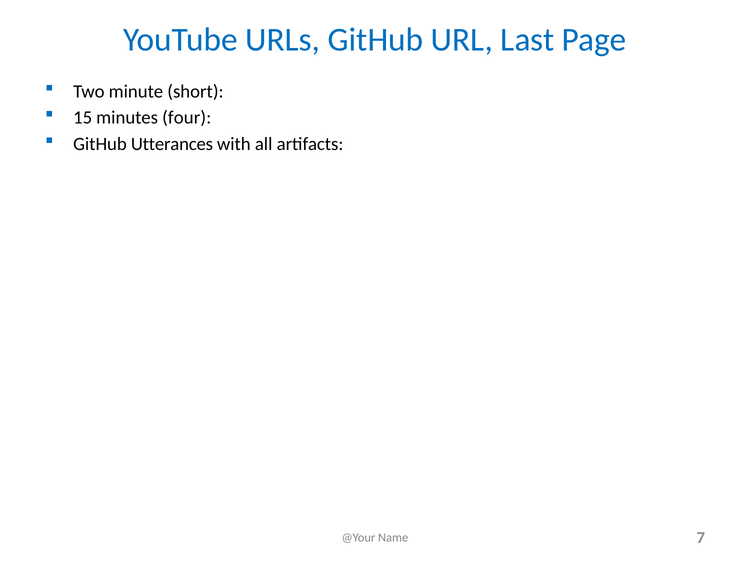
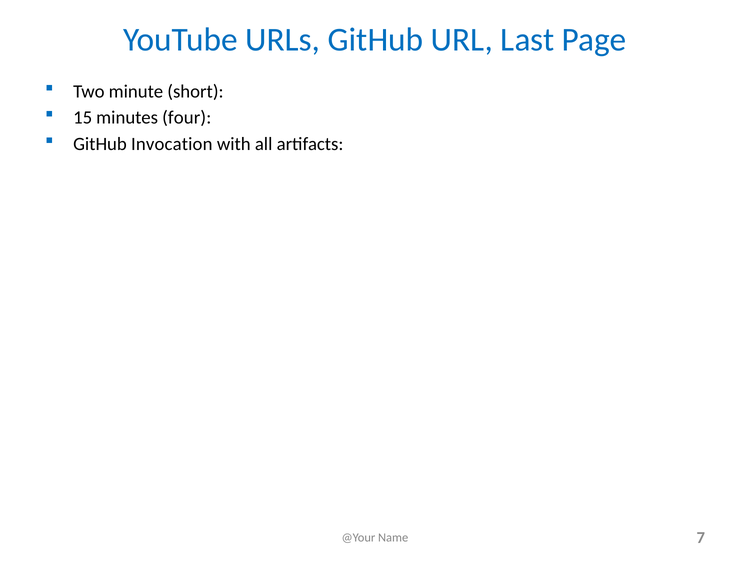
Utterances: Utterances -> Invocation
